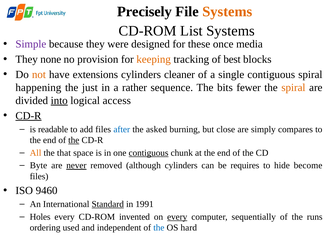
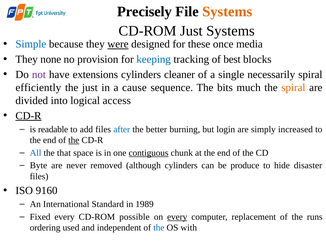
CD-ROM List: List -> Just
Simple colour: purple -> blue
were underline: none -> present
keeping colour: orange -> blue
not colour: orange -> purple
single contiguous: contiguous -> necessarily
happening: happening -> efficiently
rather: rather -> cause
fewer: fewer -> much
into underline: present -> none
asked: asked -> better
close: close -> login
compares: compares -> increased
All colour: orange -> blue
never underline: present -> none
requires: requires -> produce
become: become -> disaster
9460: 9460 -> 9160
Standard underline: present -> none
1991: 1991 -> 1989
Holes: Holes -> Fixed
invented: invented -> possible
sequentially: sequentially -> replacement
hard: hard -> with
